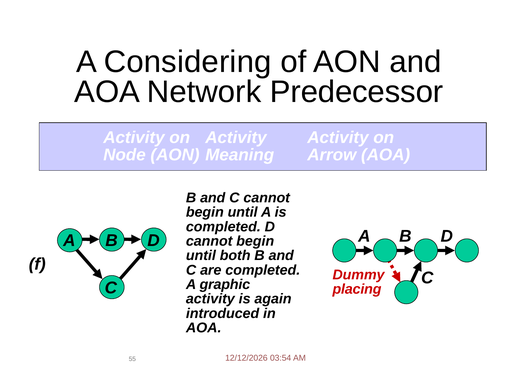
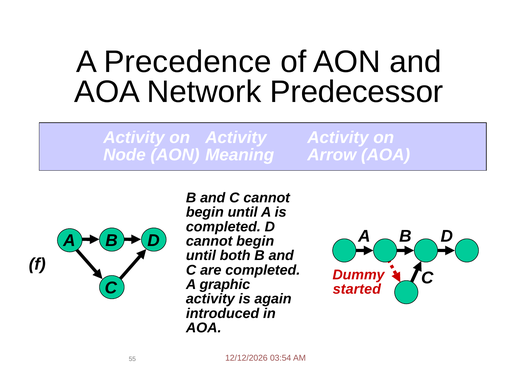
Considering: Considering -> Precedence
placing: placing -> started
